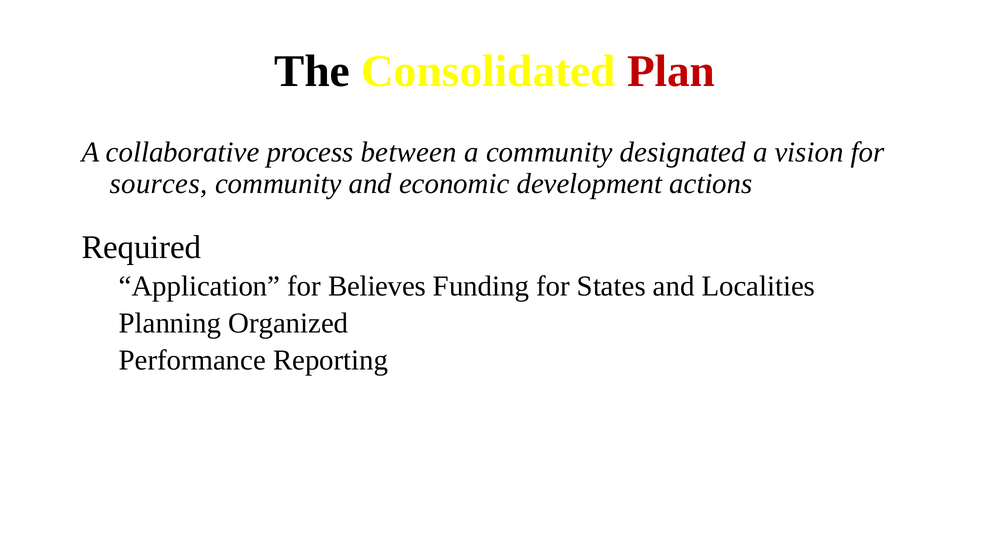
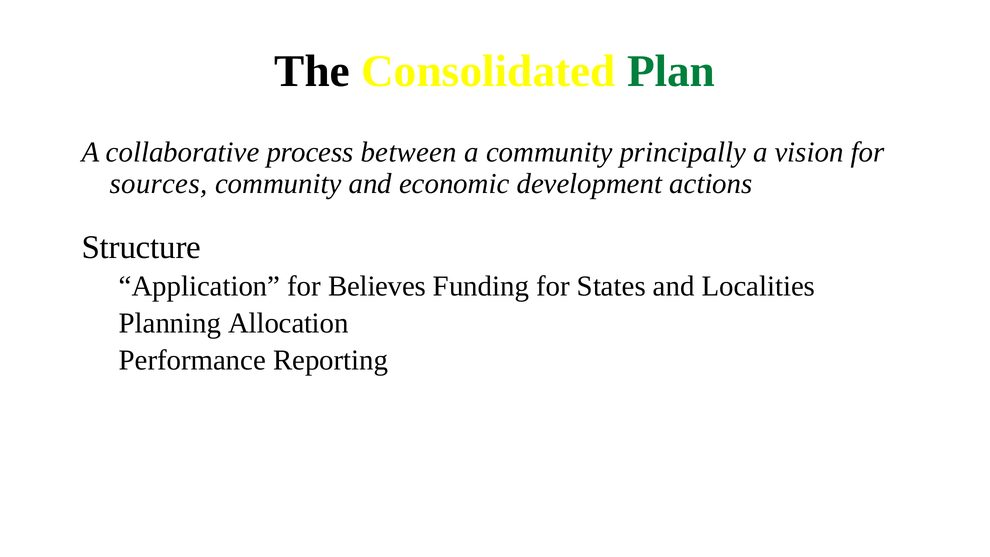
Plan colour: red -> green
designated: designated -> principally
Required: Required -> Structure
Organized: Organized -> Allocation
